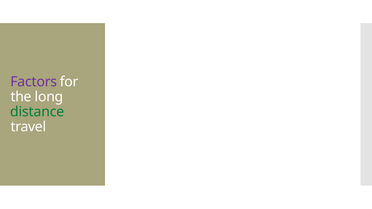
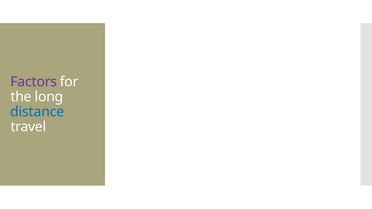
distance colour: green -> blue
